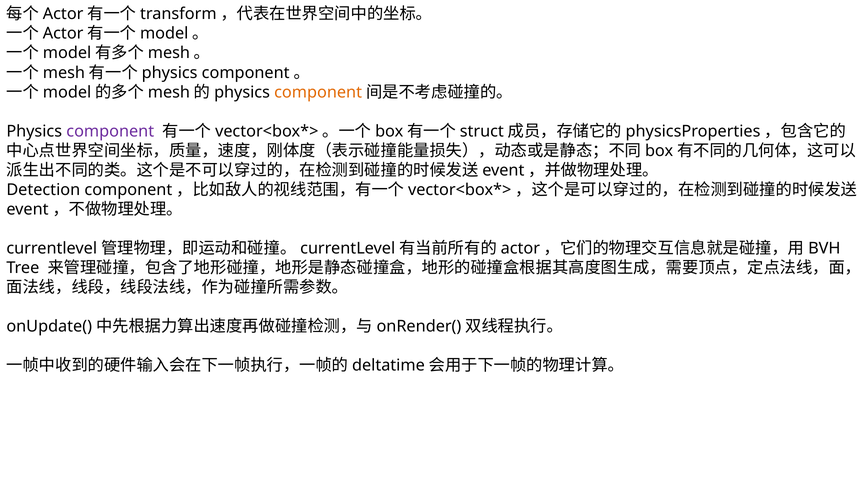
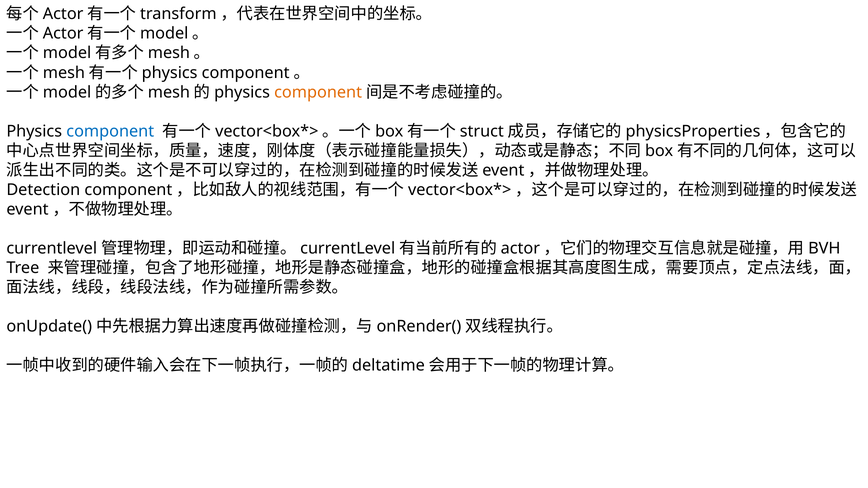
component at (110, 131) colour: purple -> blue
